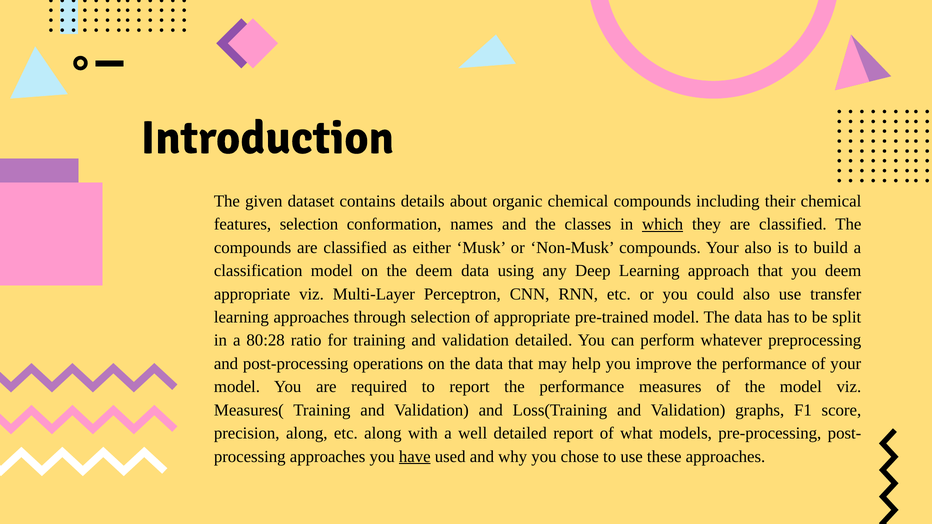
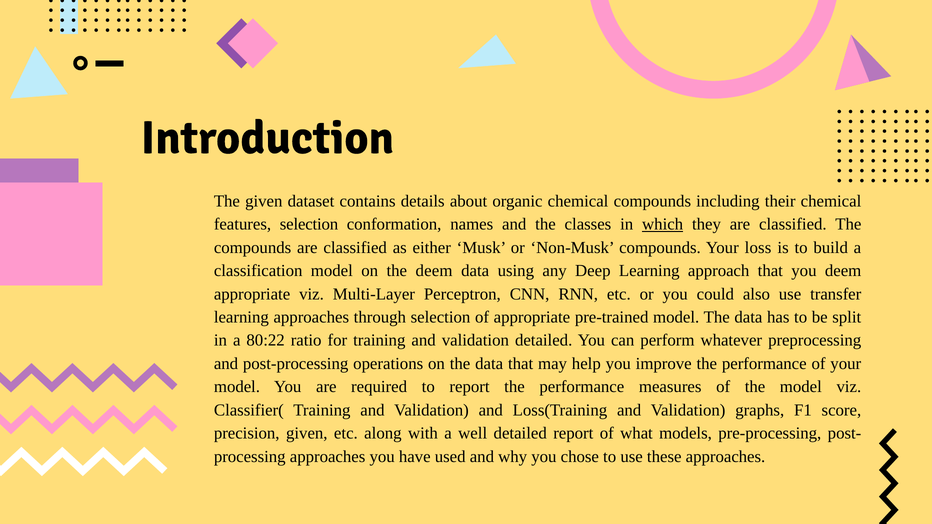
Your also: also -> loss
80:28: 80:28 -> 80:22
Measures(: Measures( -> Classifier(
precision along: along -> given
have underline: present -> none
